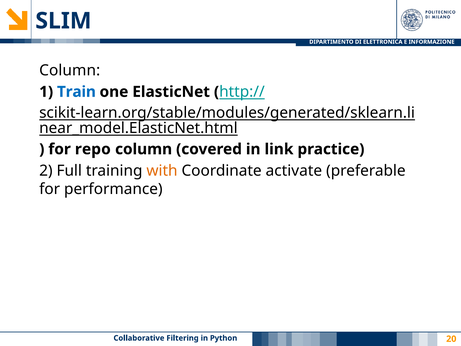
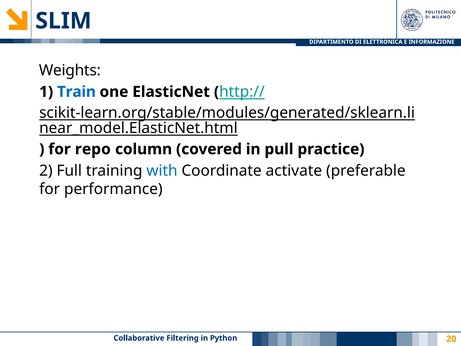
Column at (70, 70): Column -> Weights
link: link -> pull
with colour: orange -> blue
